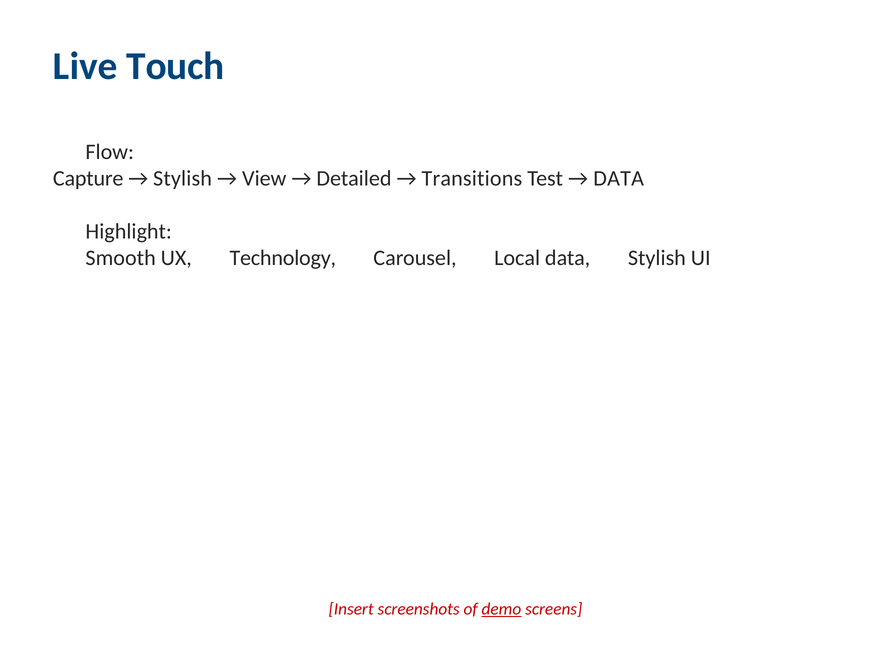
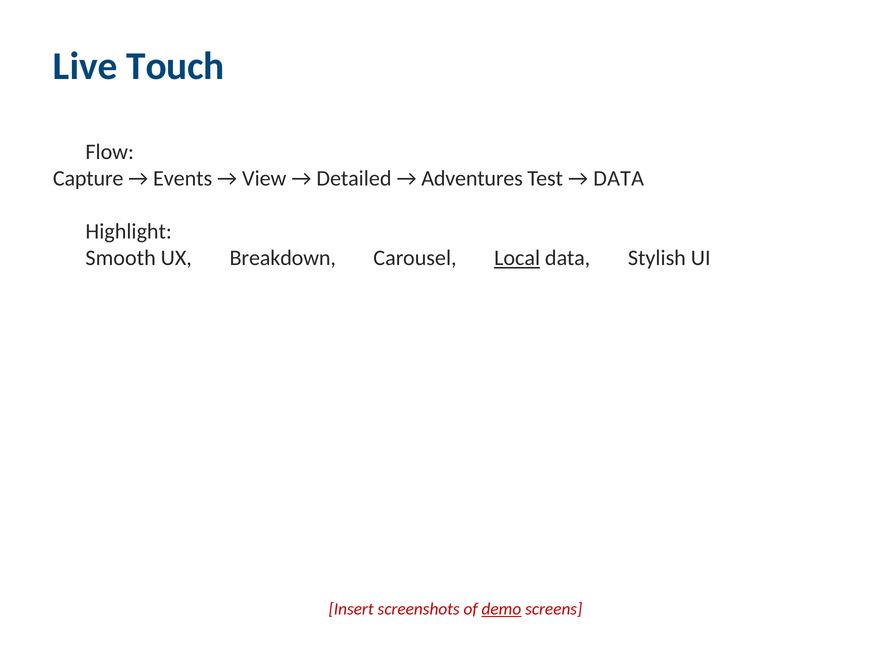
Stylish at (183, 179): Stylish -> Events
Transitions: Transitions -> Adventures
Technology: Technology -> Breakdown
Local underline: none -> present
